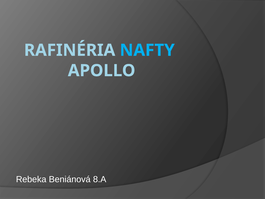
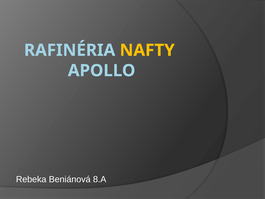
NAFTY colour: light blue -> yellow
